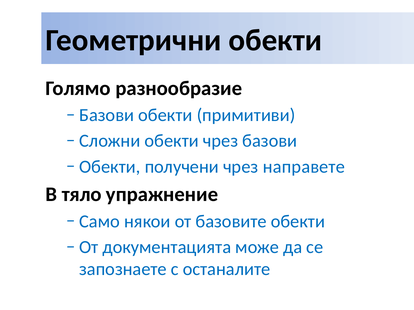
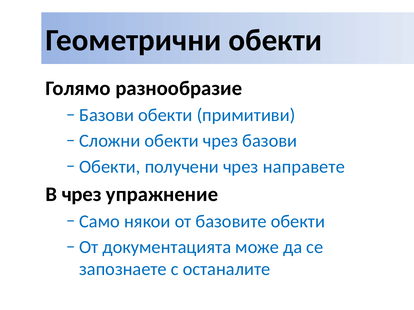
В тяло: тяло -> чрез
